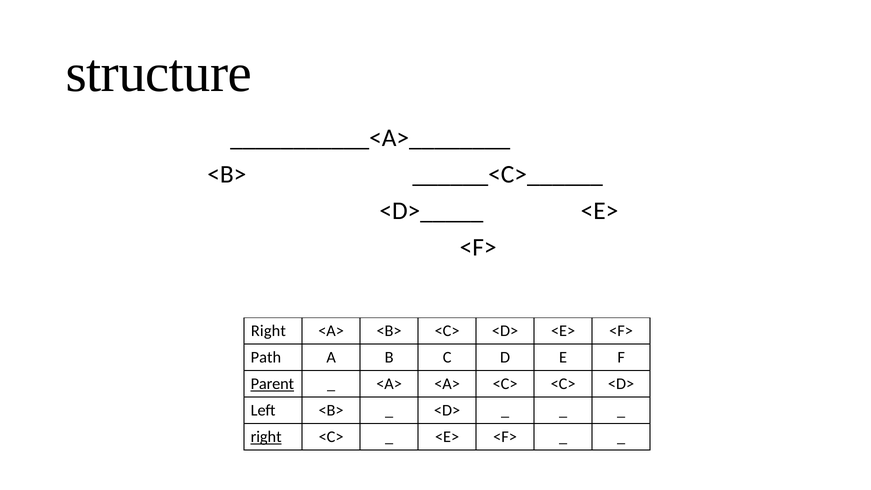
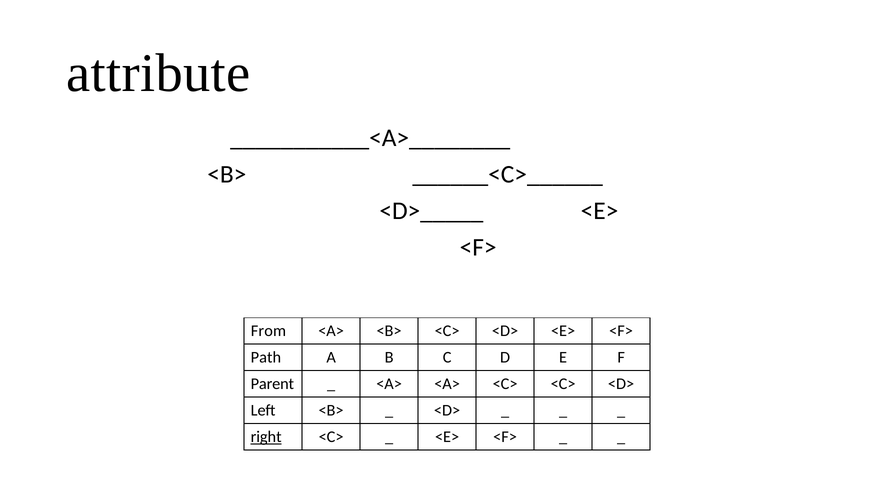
structure: structure -> attribute
Right at (268, 331): Right -> From
Parent underline: present -> none
